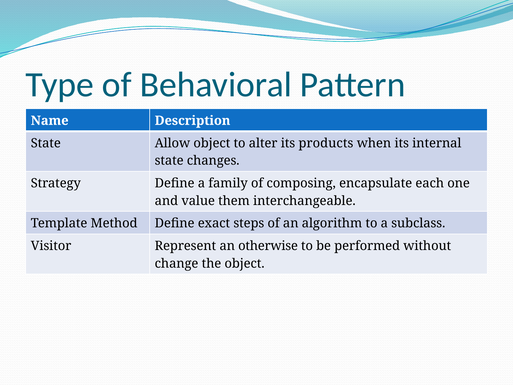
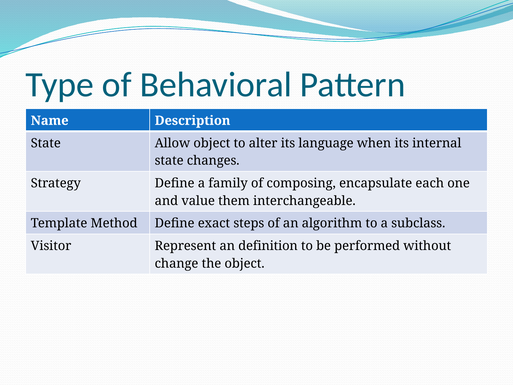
products: products -> language
otherwise: otherwise -> definition
